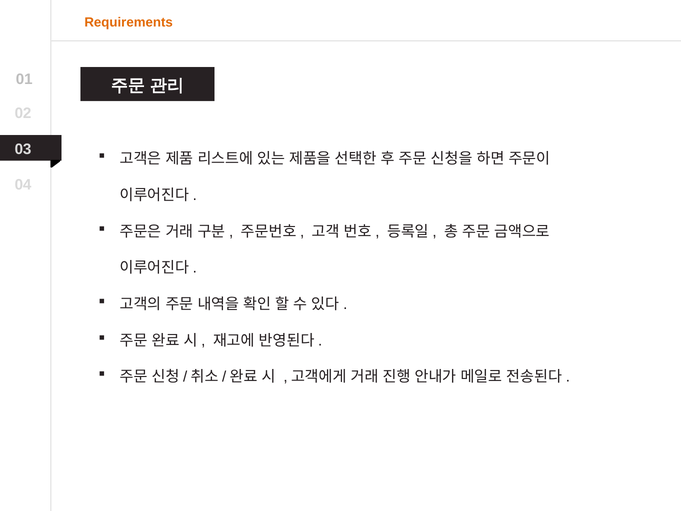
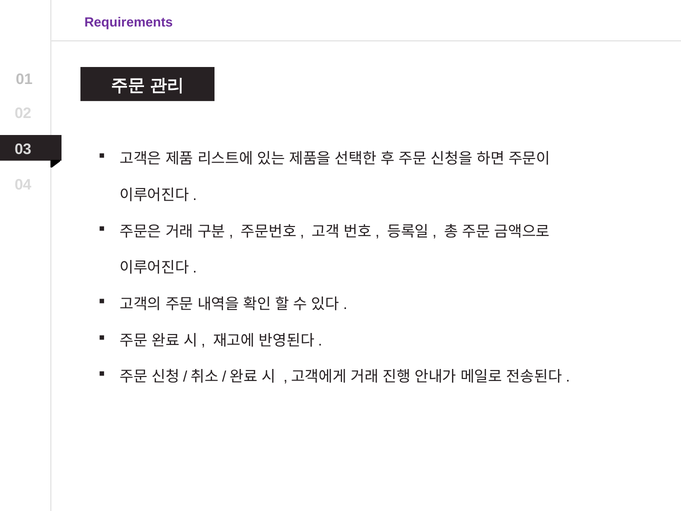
Requirements colour: orange -> purple
